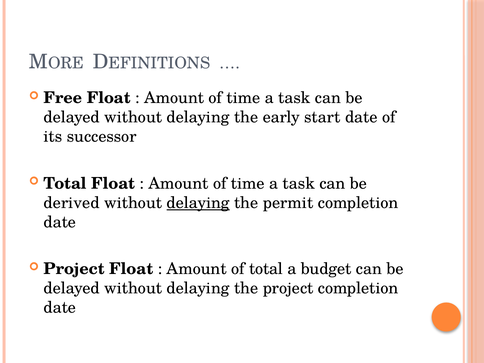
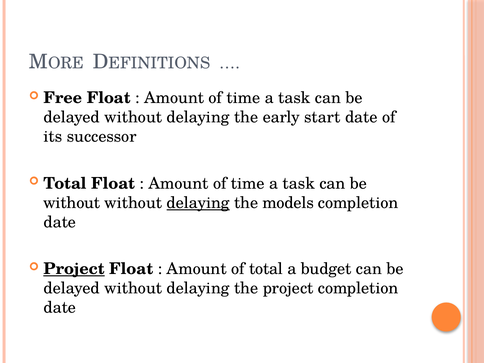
derived at (72, 203): derived -> without
permit: permit -> models
Project at (74, 269) underline: none -> present
